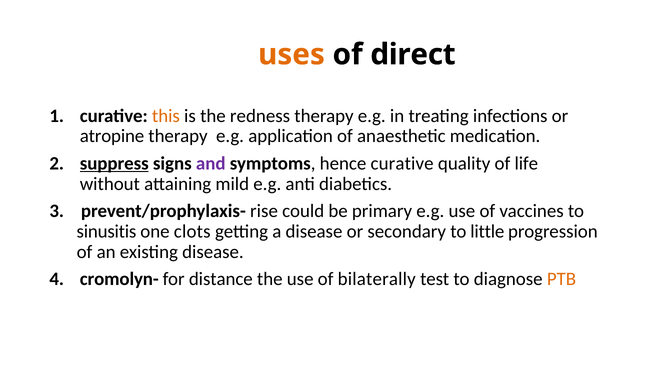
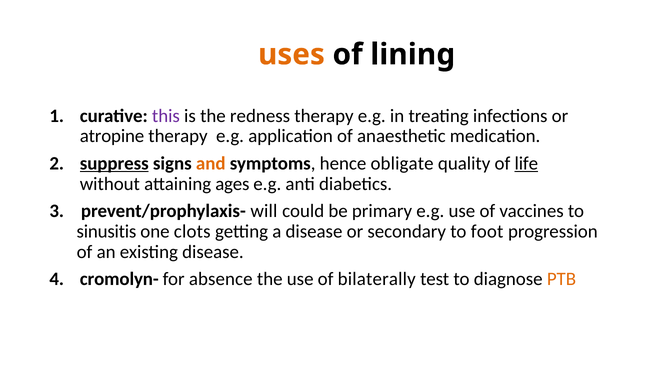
direct: direct -> lining
this colour: orange -> purple
and colour: purple -> orange
hence curative: curative -> obligate
life underline: none -> present
mild: mild -> ages
rise: rise -> will
little: little -> foot
distance: distance -> absence
